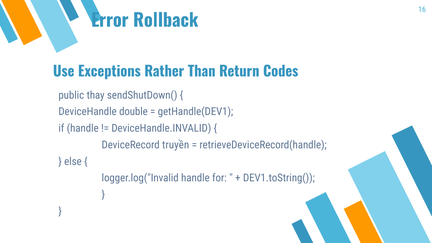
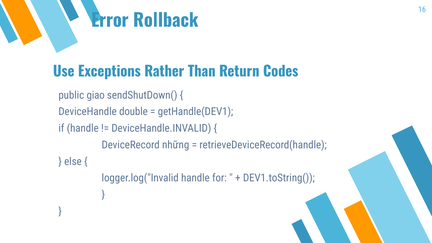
thay: thay -> giao
truyền: truyền -> những
